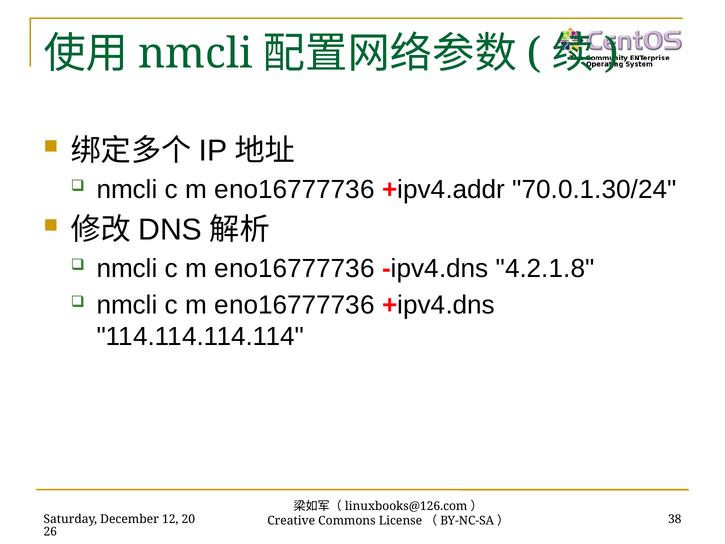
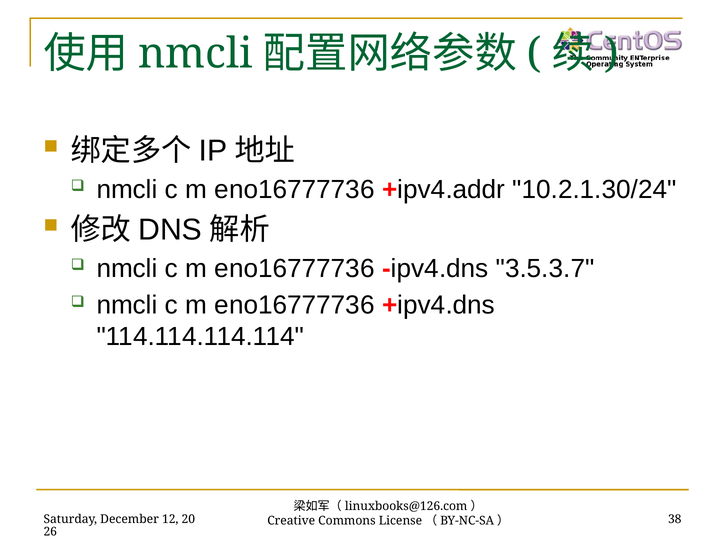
70.0.1.30/24: 70.0.1.30/24 -> 10.2.1.30/24
4.2.1.8: 4.2.1.8 -> 3.5.3.7
